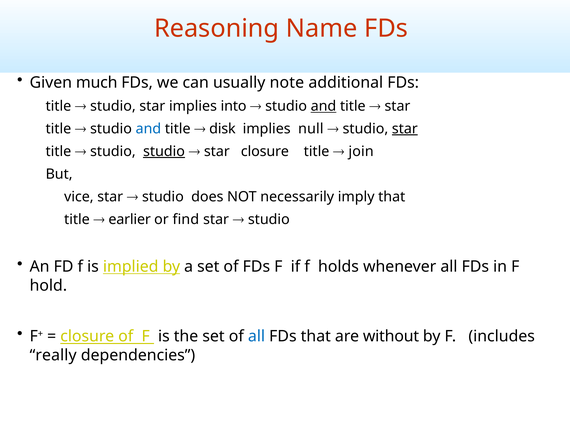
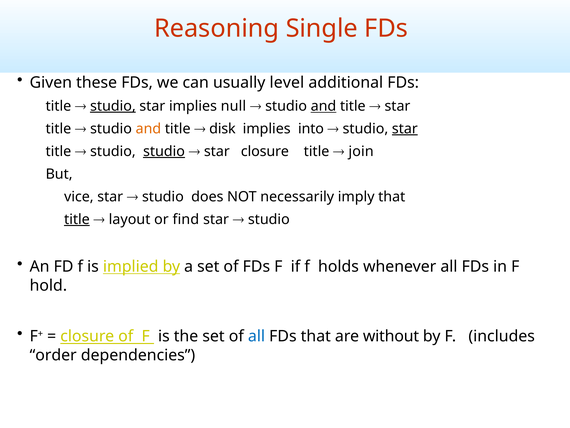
Name: Name -> Single
much: much -> these
note: note -> level
studio at (113, 106) underline: none -> present
into: into -> null
and at (148, 129) colour: blue -> orange
null: null -> into
title at (77, 219) underline: none -> present
earlier: earlier -> layout
really: really -> order
